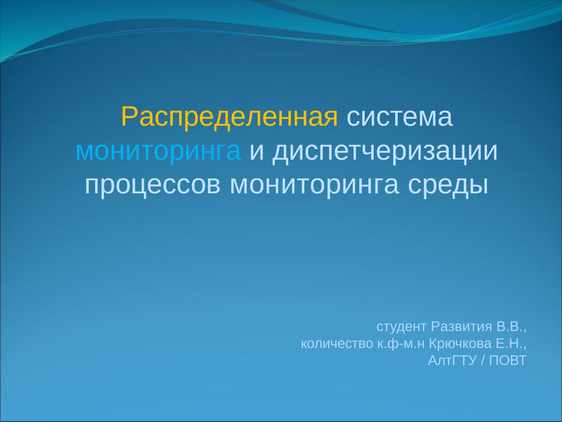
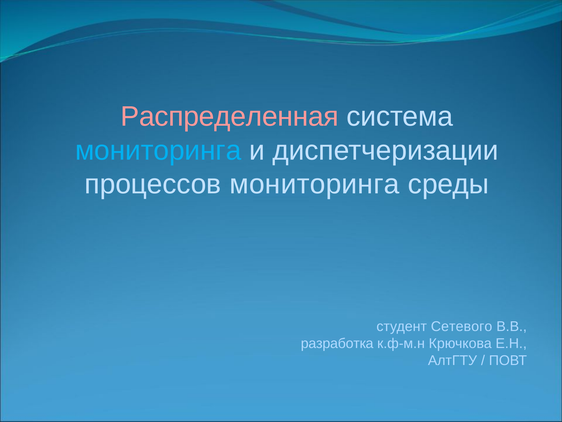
Распределенная colour: yellow -> pink
Развития: Развития -> Сетевого
количество: количество -> разработка
